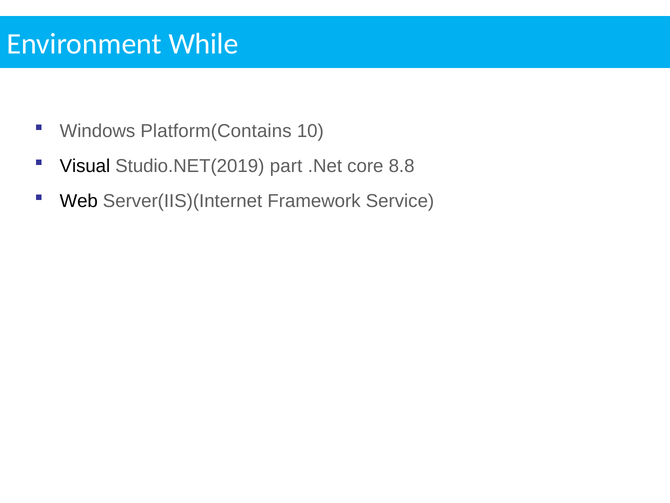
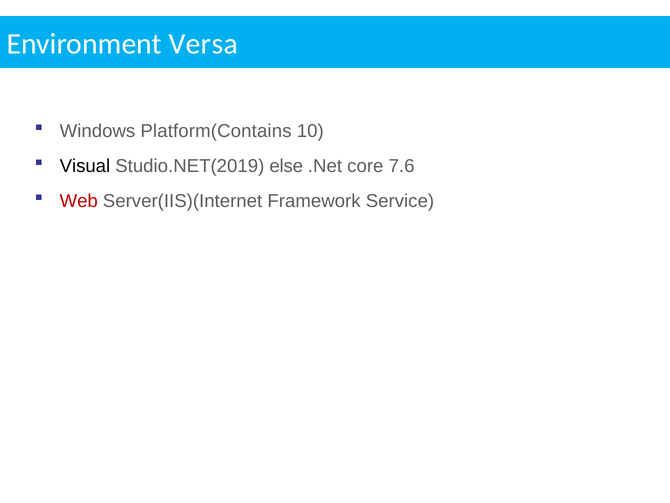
While: While -> Versa
part: part -> else
8.8: 8.8 -> 7.6
Web colour: black -> red
